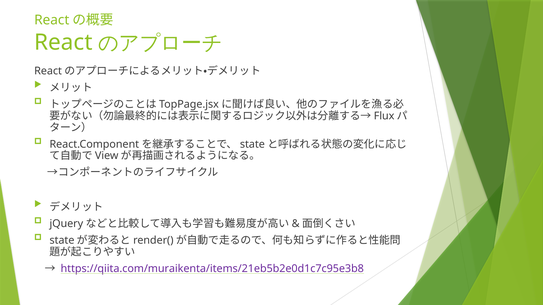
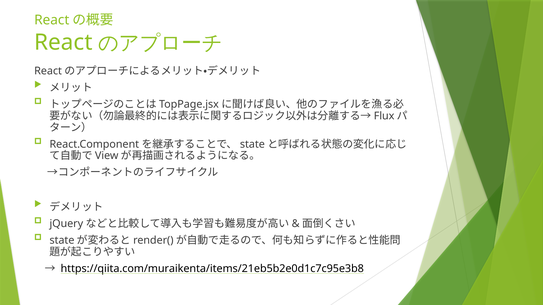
https://qiita.com/muraikenta/items/21eb5b2e0d1c7c95e3b8 colour: purple -> black
